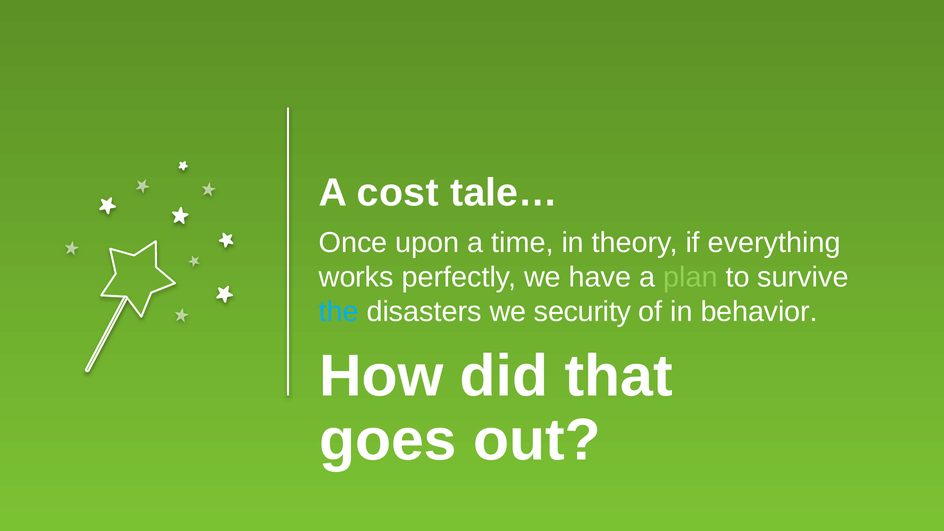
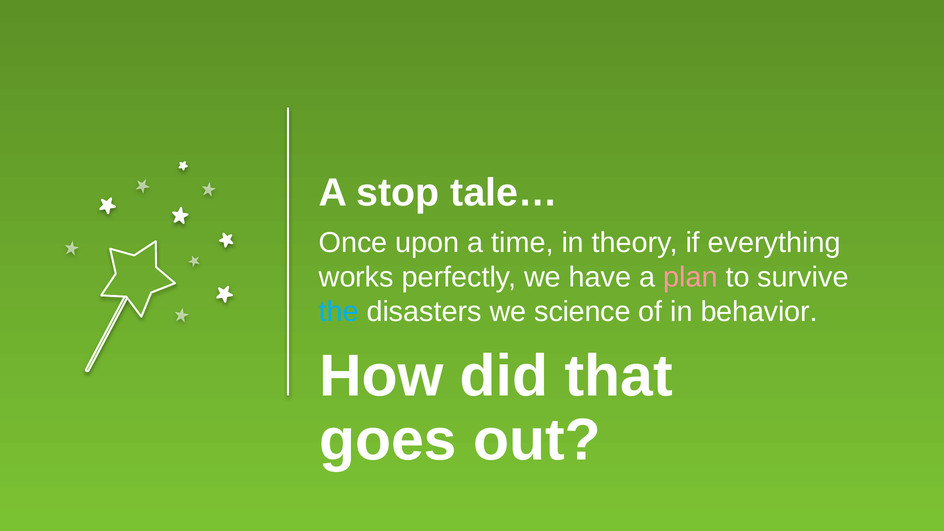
cost: cost -> stop
plan colour: light green -> pink
security: security -> science
